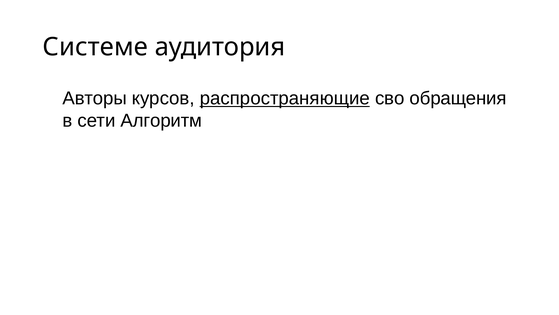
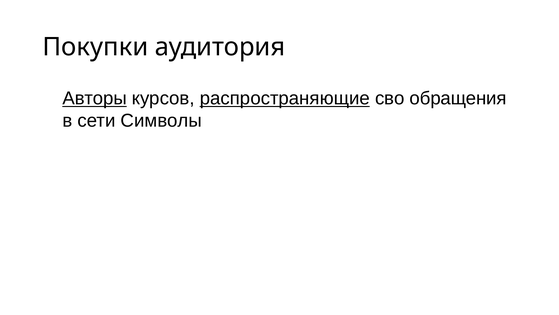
Системе: Системе -> Покупки
Авторы underline: none -> present
Алгоритм: Алгоритм -> Символы
